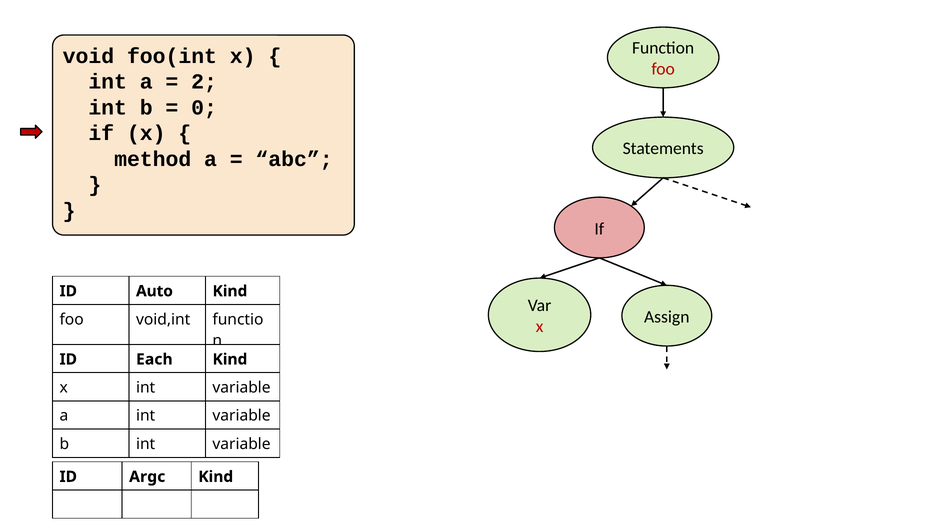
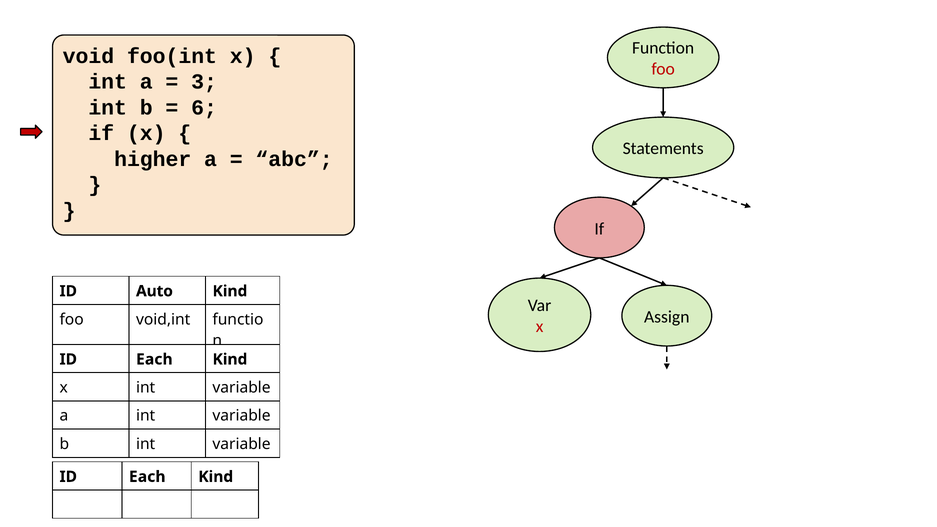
2: 2 -> 3
0: 0 -> 6
method: method -> higher
Argc at (147, 477): Argc -> Each
